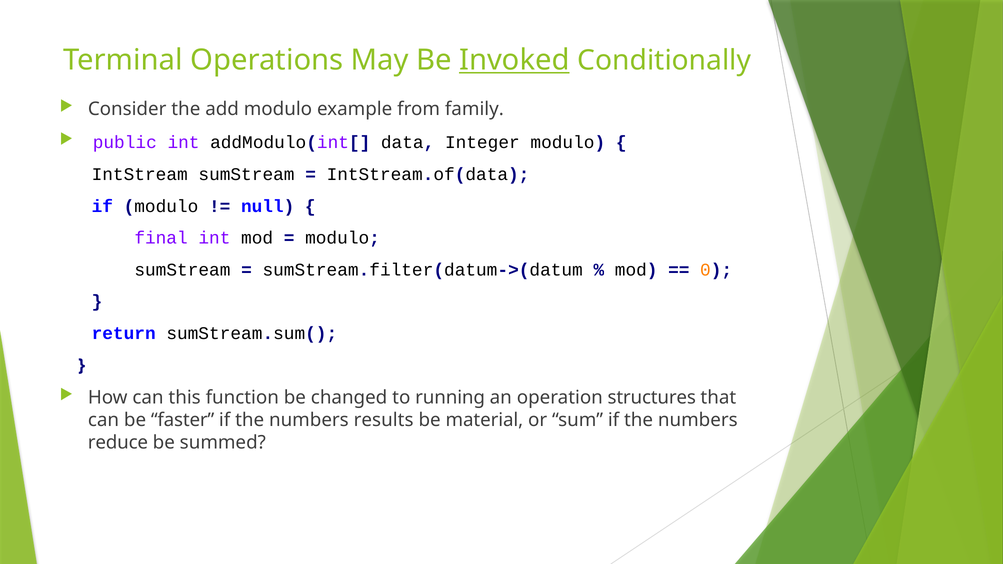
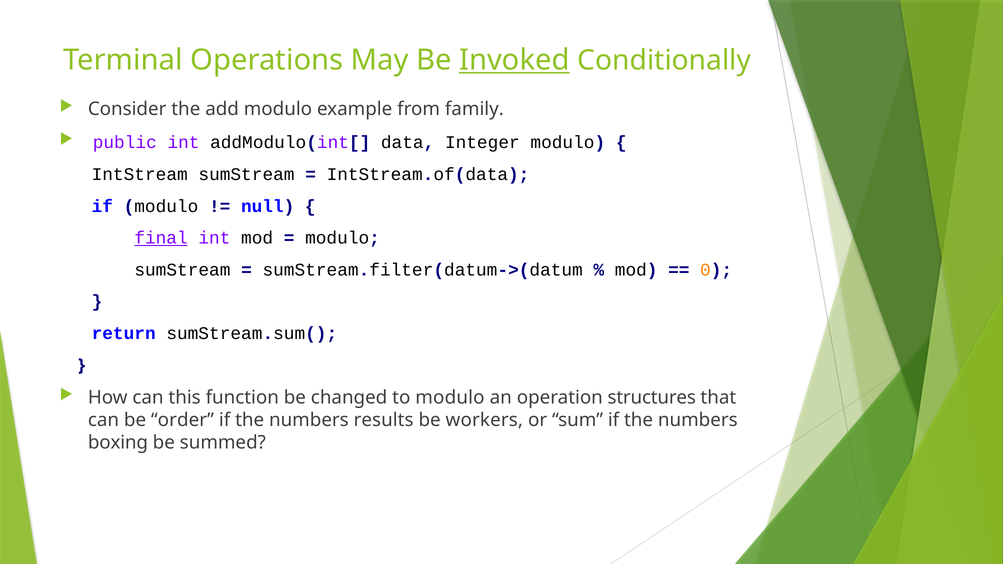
final underline: none -> present
to running: running -> modulo
faster: faster -> order
material: material -> workers
reduce: reduce -> boxing
